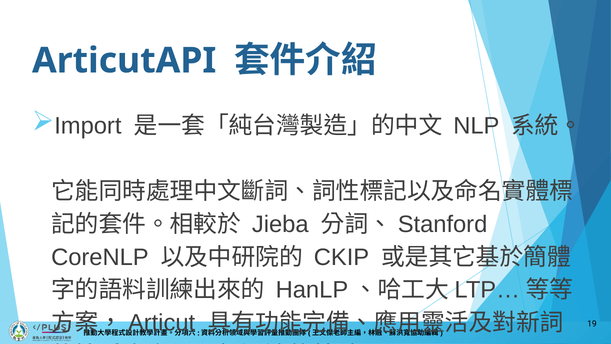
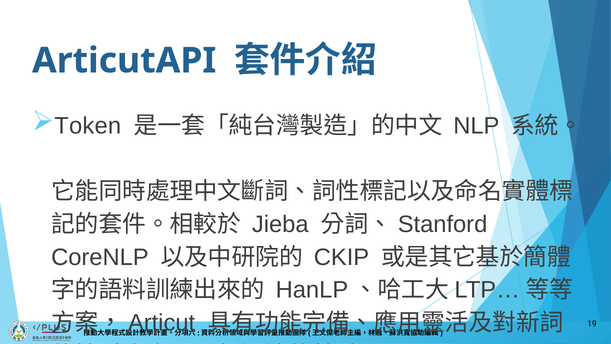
Import: Import -> Token
